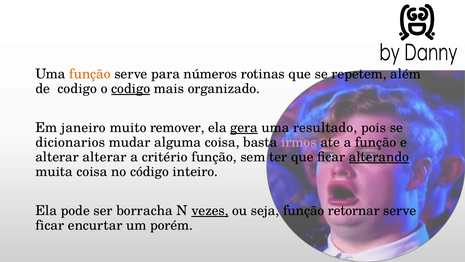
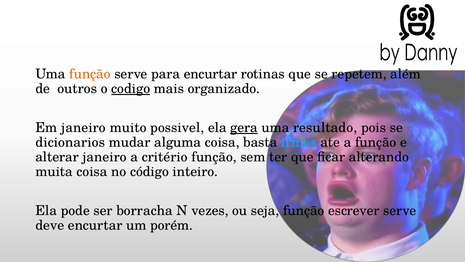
para números: números -> encurtar
de codigo: codigo -> outros
remover: remover -> possivel
irmos colour: pink -> light blue
alterar alterar: alterar -> janeiro
alterando underline: present -> none
vezes underline: present -> none
retornar: retornar -> escrever
ficar at (50, 225): ficar -> deve
